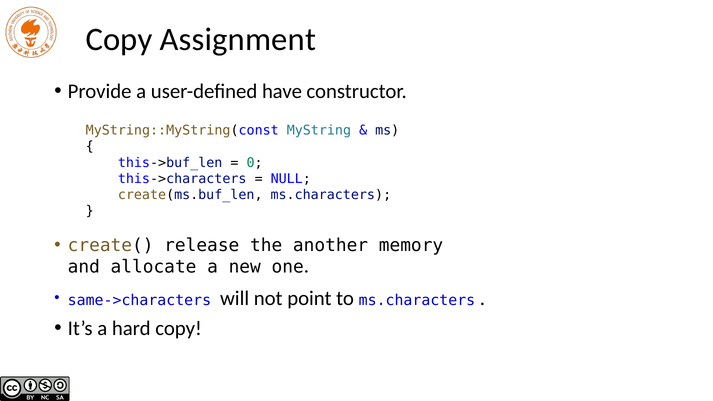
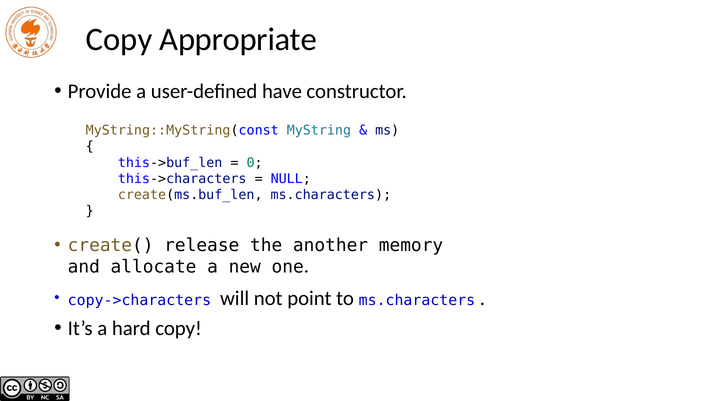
Assignment: Assignment -> Appropriate
same->characters: same->characters -> copy->characters
